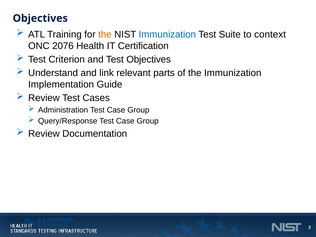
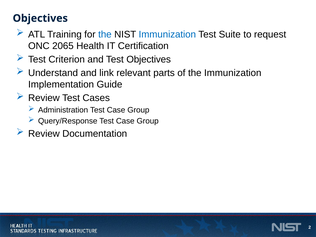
the at (105, 34) colour: orange -> blue
context: context -> request
2076: 2076 -> 2065
